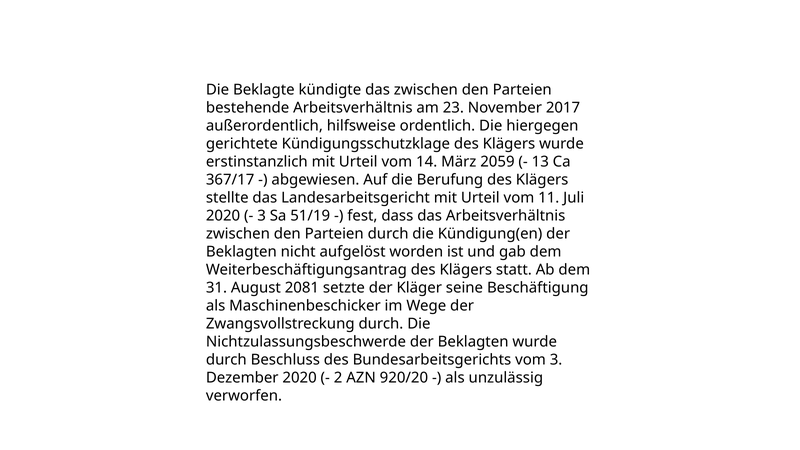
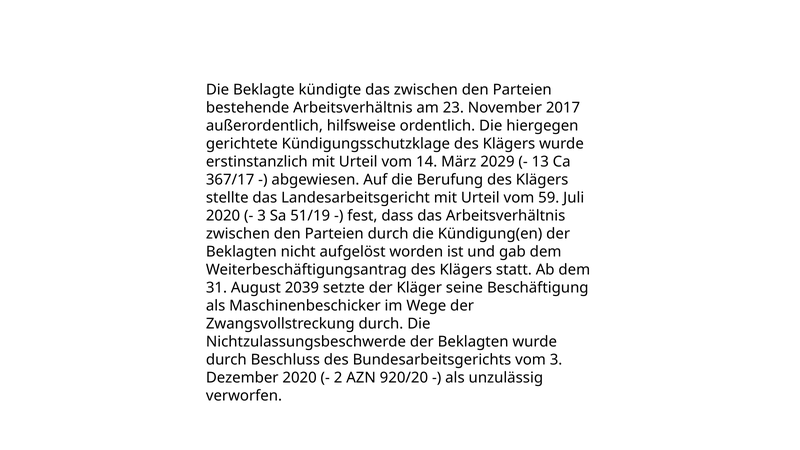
2059: 2059 -> 2029
11: 11 -> 59
2081: 2081 -> 2039
